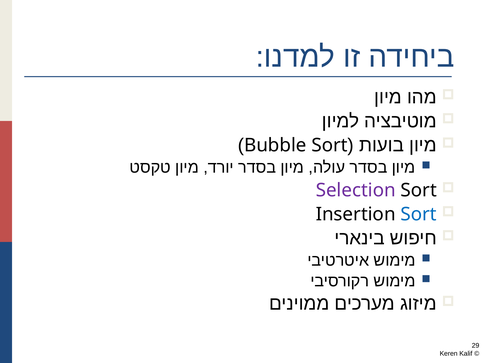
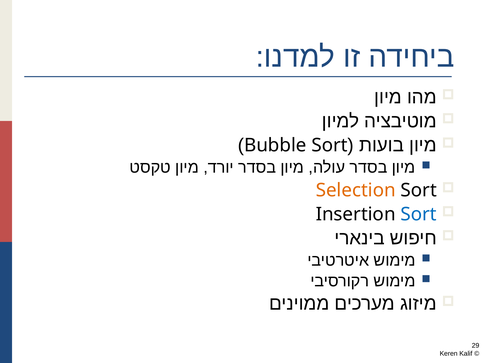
Selection colour: purple -> orange
